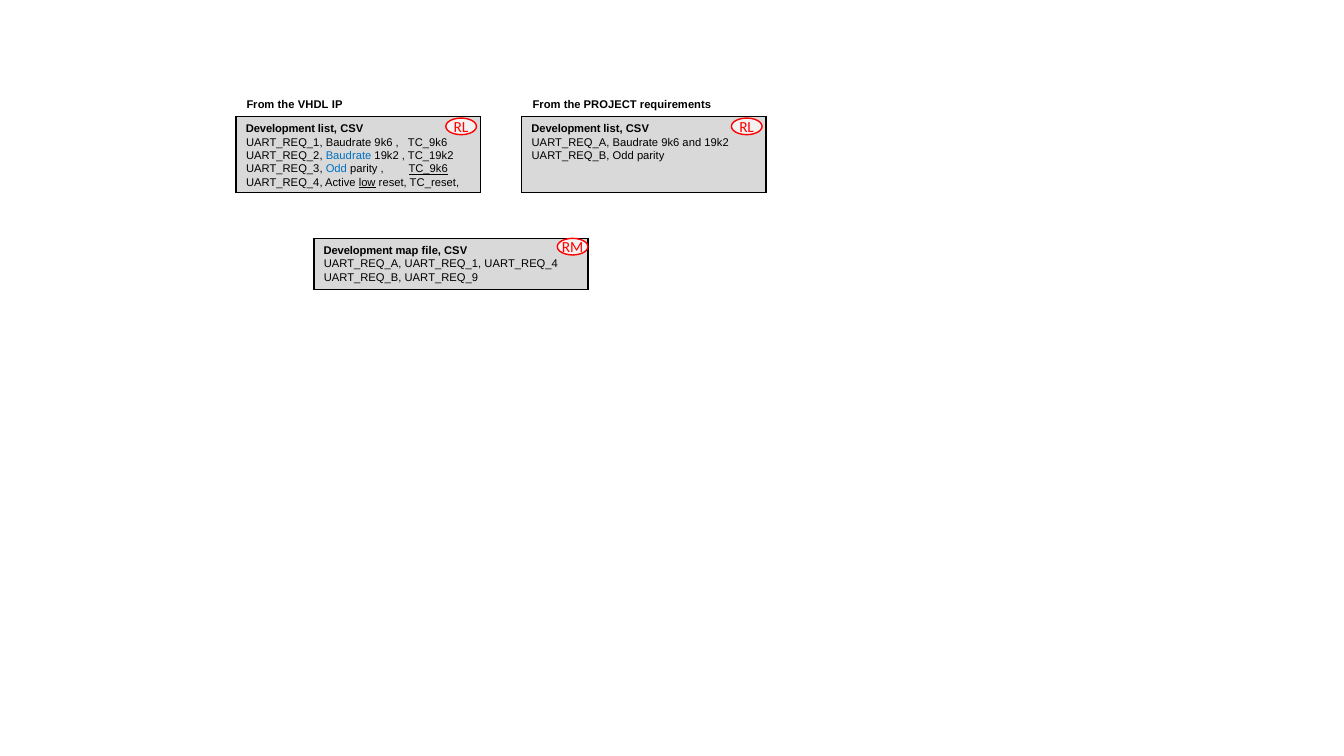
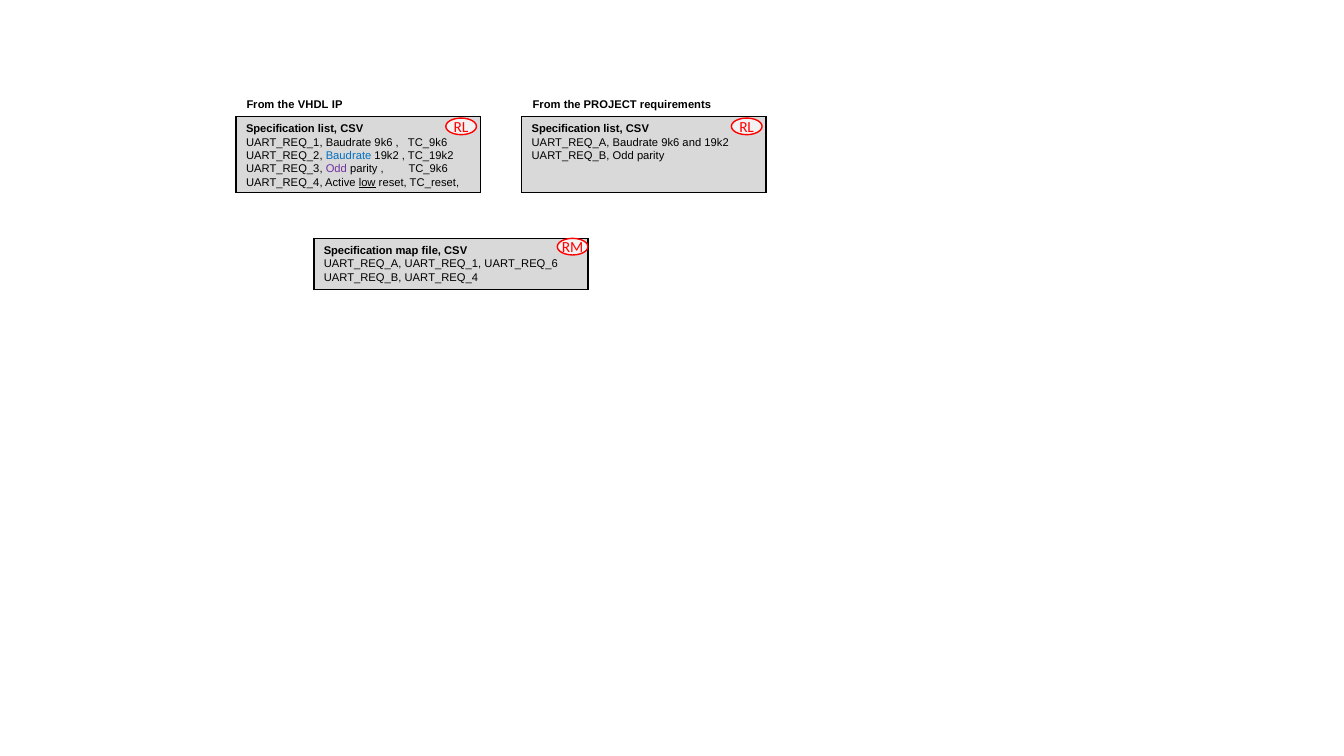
Development at (280, 129): Development -> Specification
Development at (566, 129): Development -> Specification
Odd at (336, 169) colour: blue -> purple
TC_9k6 at (428, 169) underline: present -> none
Development at (358, 251): Development -> Specification
UART_REQ_1 UART_REQ_4: UART_REQ_4 -> UART_REQ_6
UART_REQ_B UART_REQ_9: UART_REQ_9 -> UART_REQ_4
